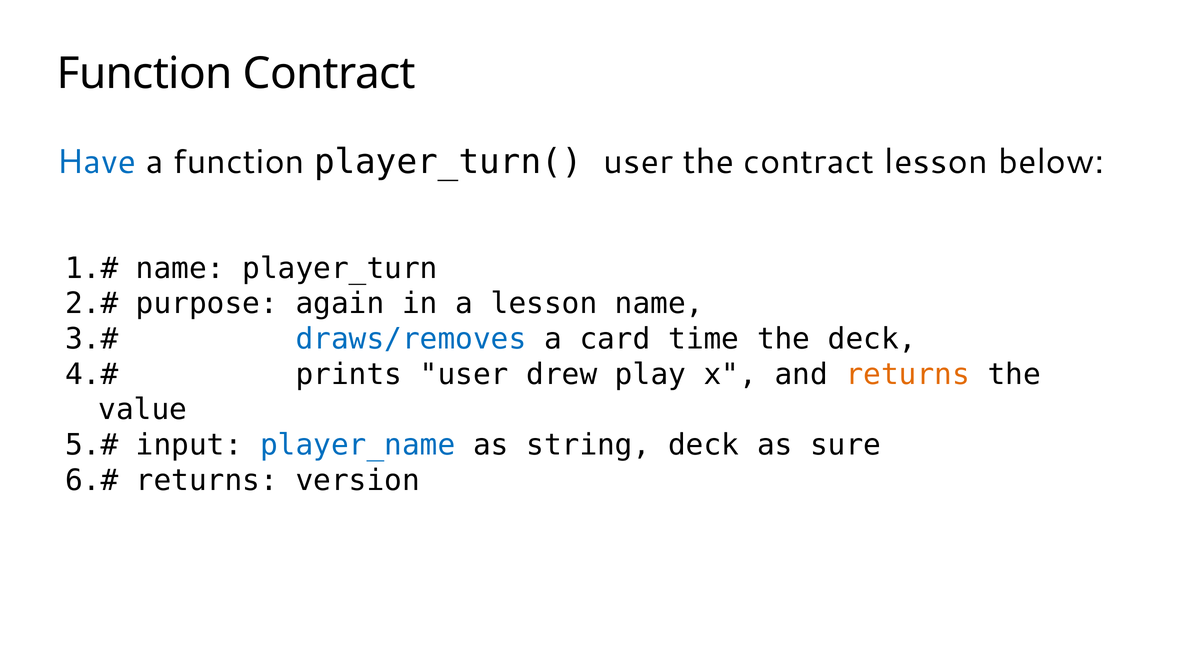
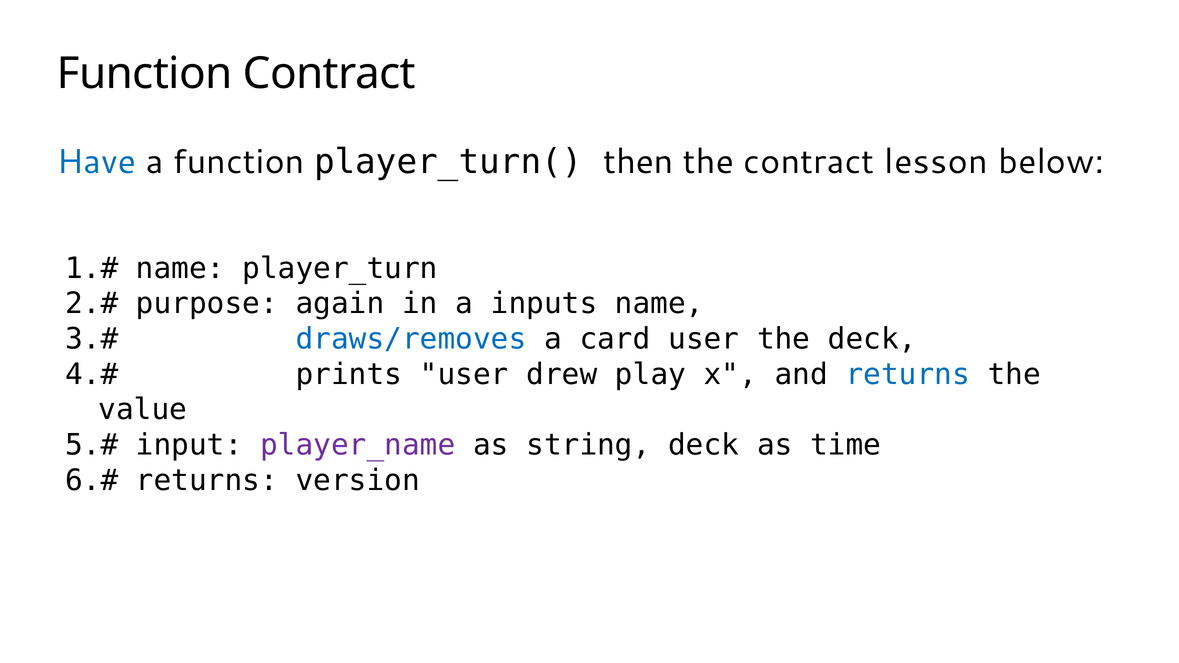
player_turn( user: user -> then
a lesson: lesson -> inputs
card time: time -> user
returns at (908, 374) colour: orange -> blue
player_name colour: blue -> purple
sure: sure -> time
